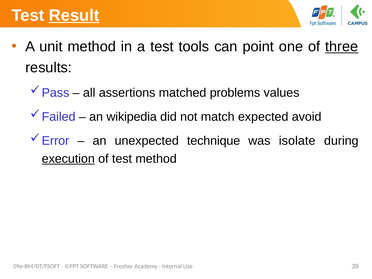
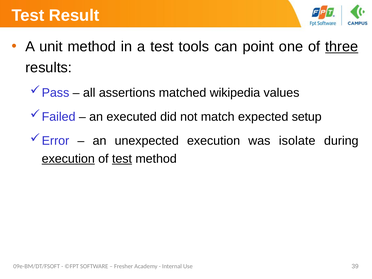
Result underline: present -> none
problems: problems -> wikipedia
wikipedia: wikipedia -> executed
avoid: avoid -> setup
unexpected technique: technique -> execution
test at (122, 159) underline: none -> present
